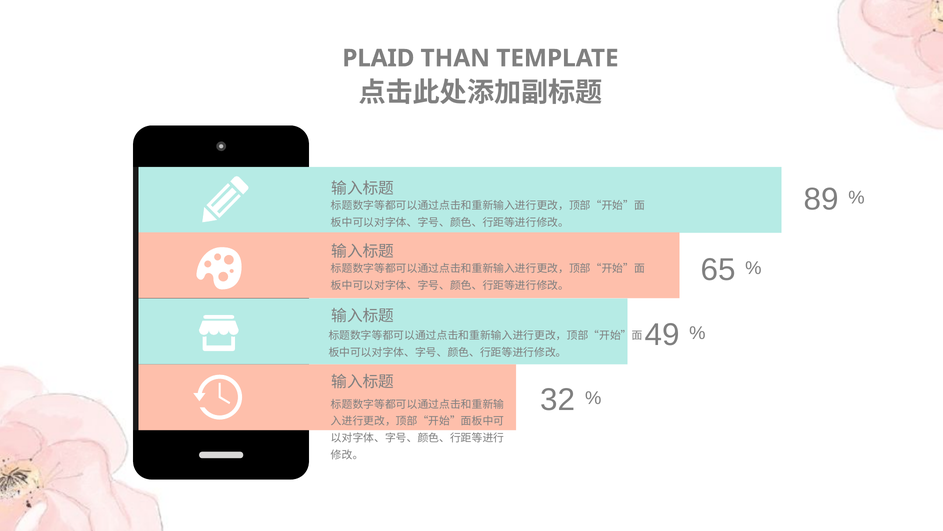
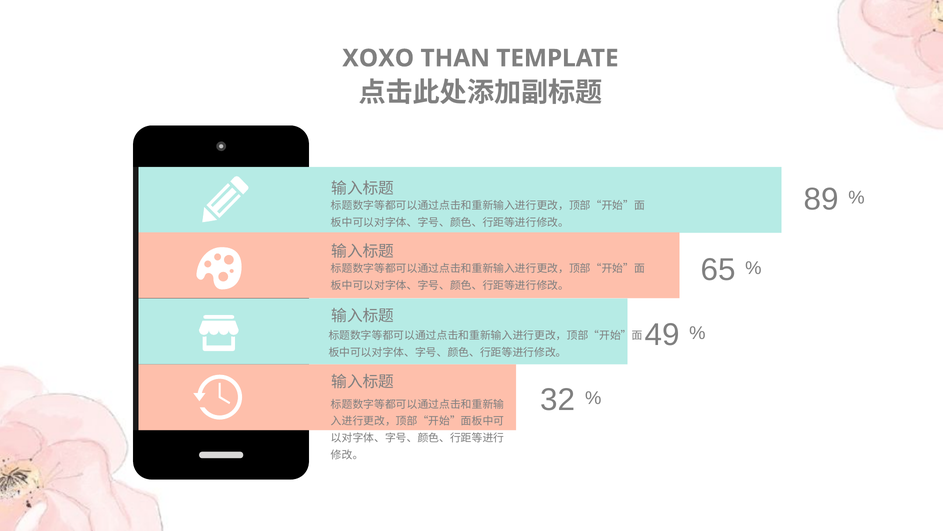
PLAID: PLAID -> XOXO
